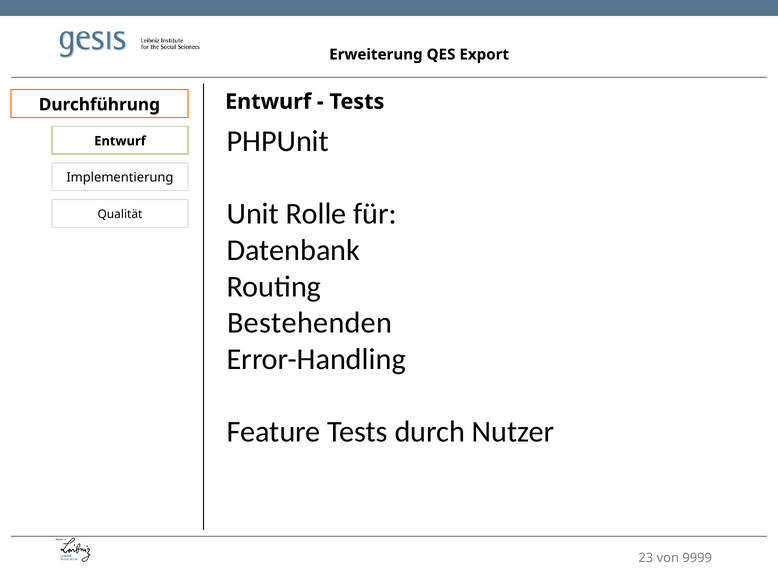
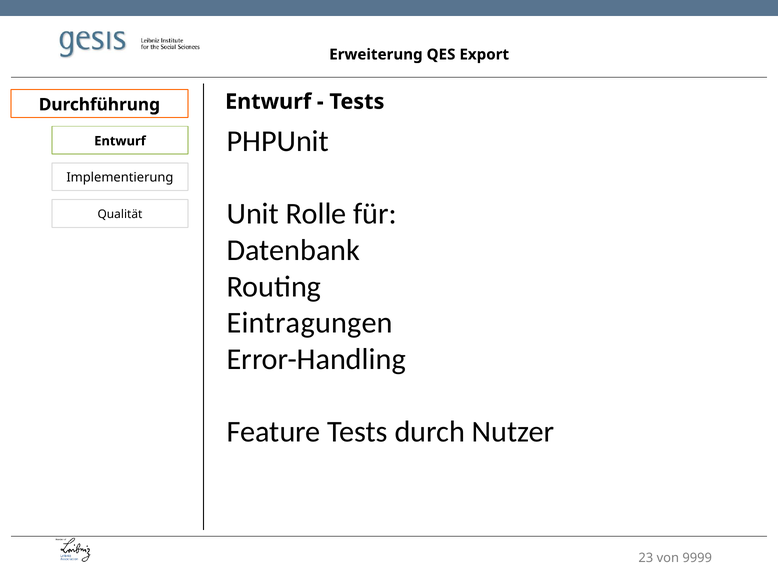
Bestehenden: Bestehenden -> Eintragungen
